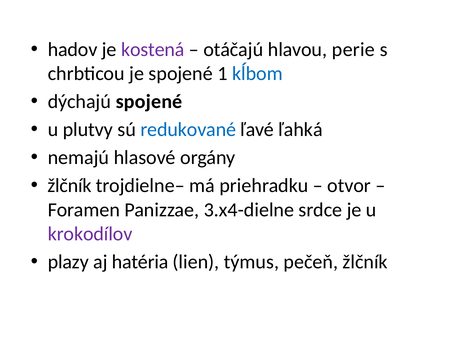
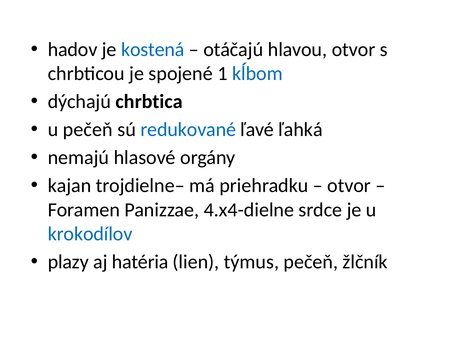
kostená colour: purple -> blue
hlavou perie: perie -> otvor
dýchajú spojené: spojené -> chrbtica
u plutvy: plutvy -> pečeň
žlčník at (70, 186): žlčník -> kajan
3.x4-dielne: 3.x4-dielne -> 4.x4-dielne
krokodílov colour: purple -> blue
